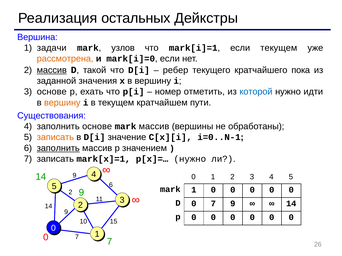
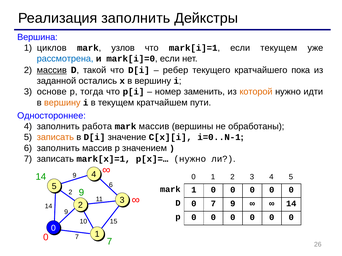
Реализация остальных: остальных -> заполнить
задачи: задачи -> циклов
рассмотрена colour: orange -> blue
значения: значения -> остались
ехать: ехать -> тогда
отметить: отметить -> заменить
которой colour: blue -> orange
Существования: Существования -> Одностороннее
заполнить основе: основе -> работа
заполнить at (58, 148) underline: present -> none
